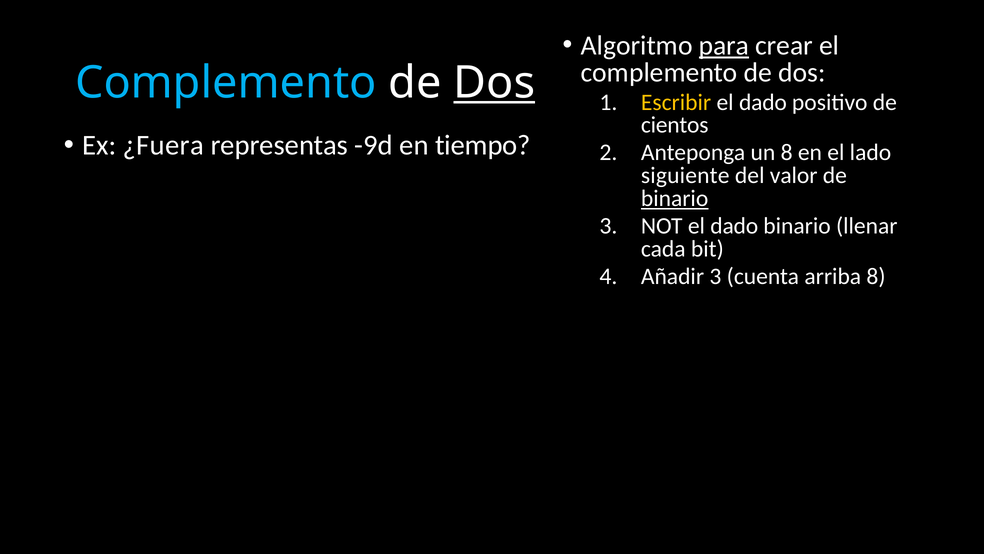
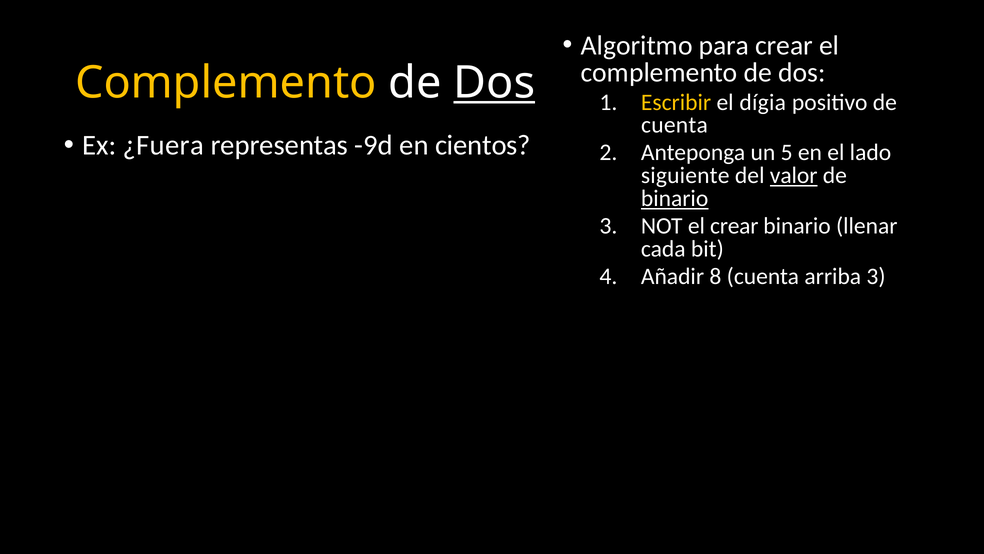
para underline: present -> none
Complemento at (226, 83) colour: light blue -> yellow
dado at (763, 102): dado -> dígia
cientos at (675, 125): cientos -> cuenta
tiempo: tiempo -> cientos
un 8: 8 -> 5
valor underline: none -> present
NOT el dado: dado -> crear
Añadir 3: 3 -> 8
arriba 8: 8 -> 3
